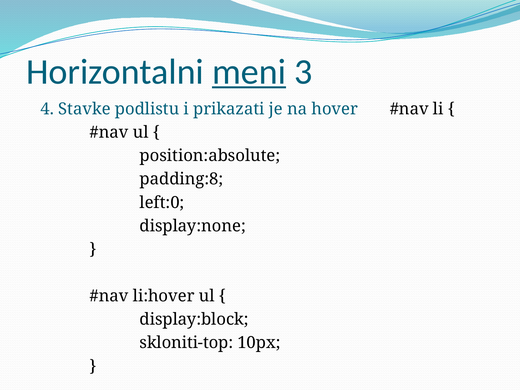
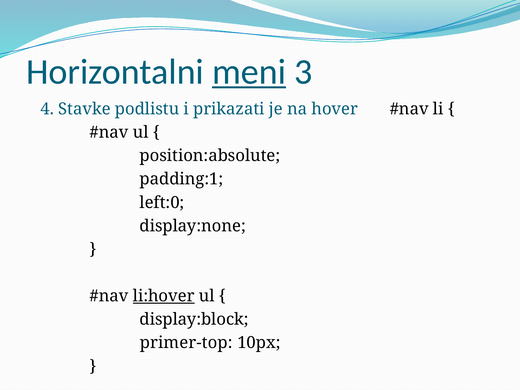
padding:8: padding:8 -> padding:1
li:hover underline: none -> present
skloniti-top: skloniti-top -> primer-top
